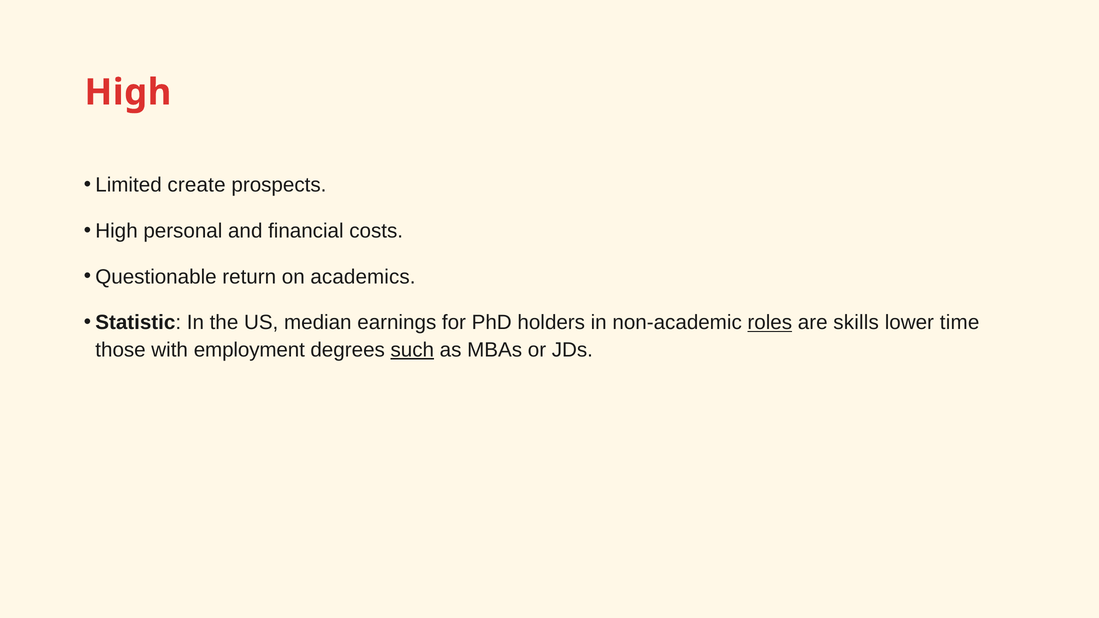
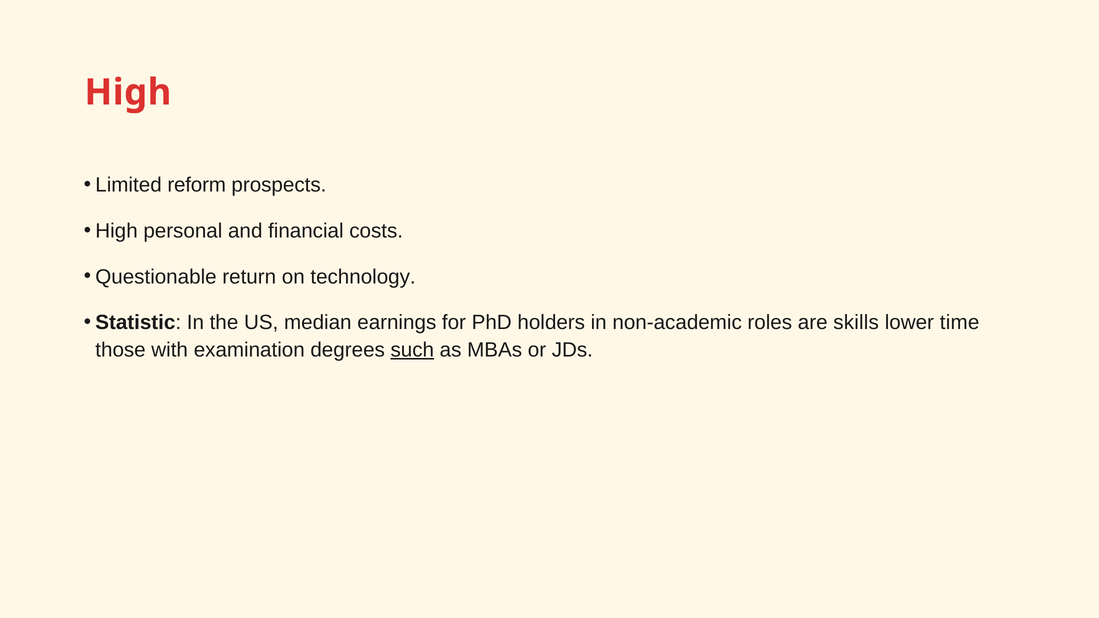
create: create -> reform
academics: academics -> technology
roles underline: present -> none
employment: employment -> examination
